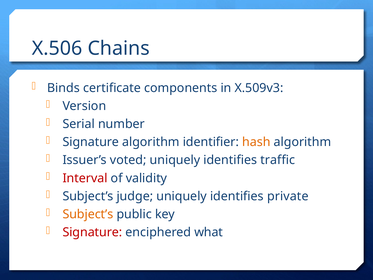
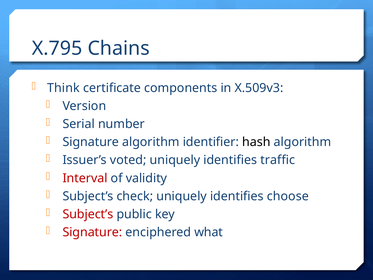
X.506: X.506 -> X.795
Binds: Binds -> Think
hash colour: orange -> black
judge: judge -> check
private: private -> choose
Subject’s at (88, 214) colour: orange -> red
